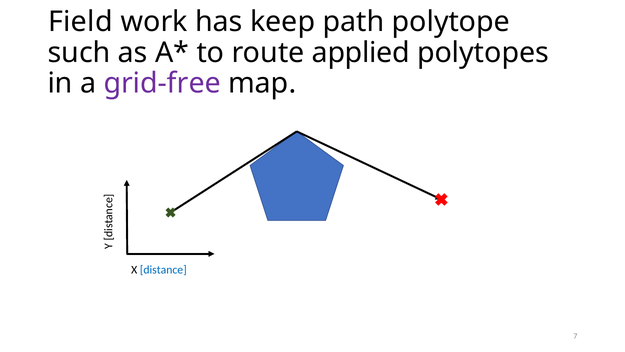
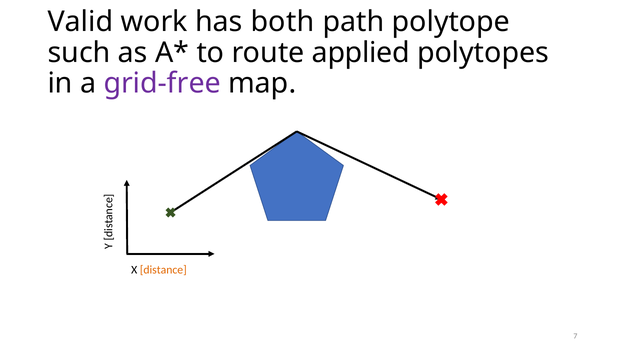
Field: Field -> Valid
keep: keep -> both
distance colour: blue -> orange
